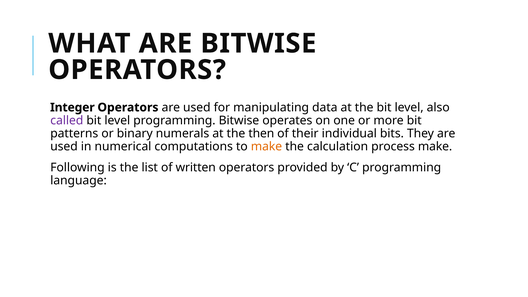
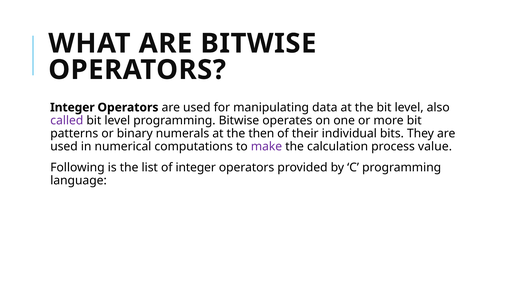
make at (266, 147) colour: orange -> purple
process make: make -> value
of written: written -> integer
